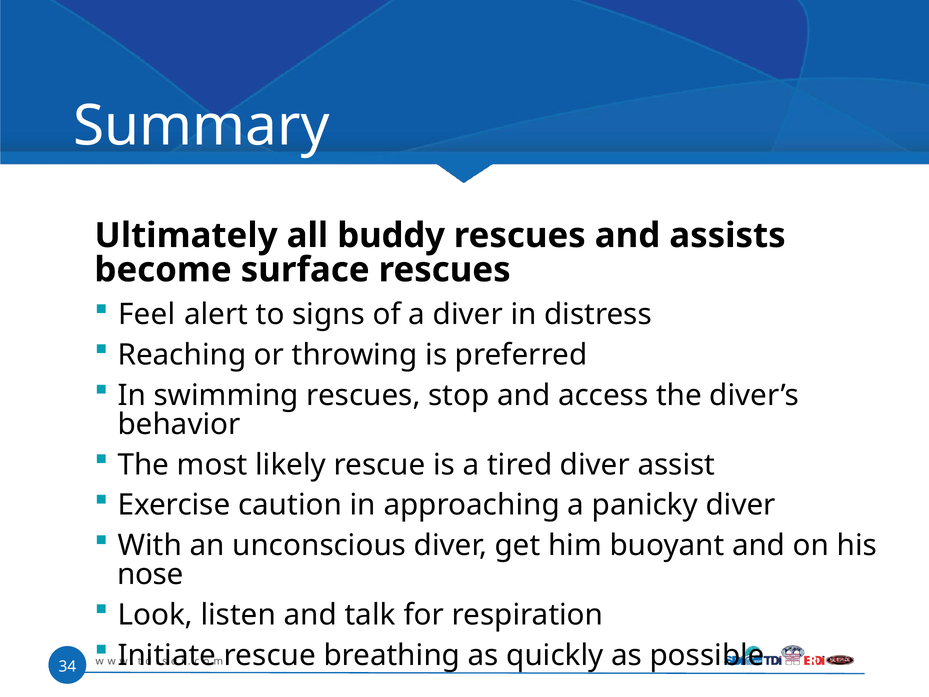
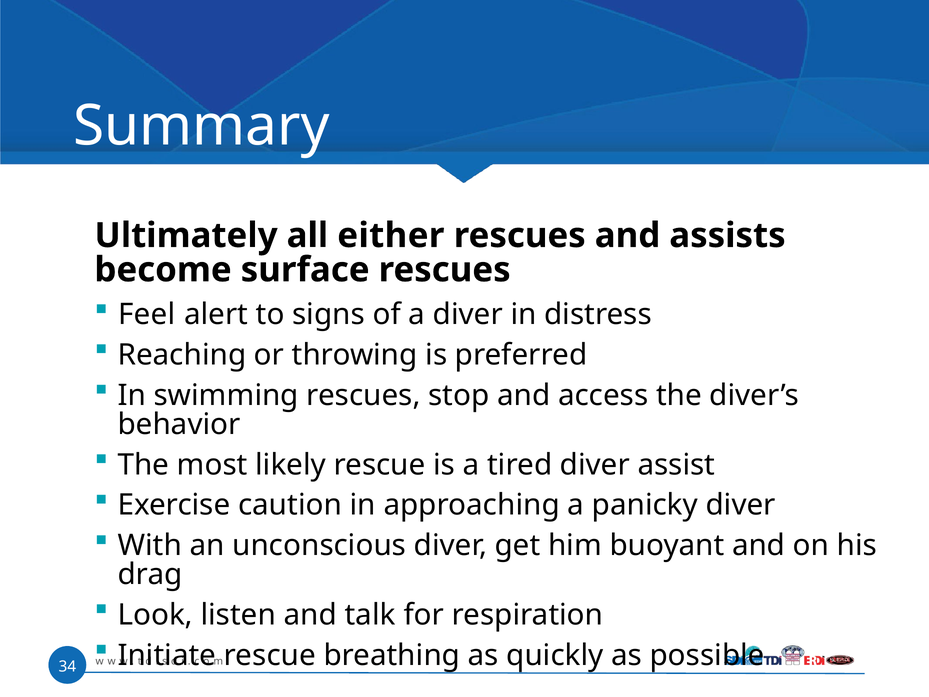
buddy: buddy -> either
nose: nose -> drag
